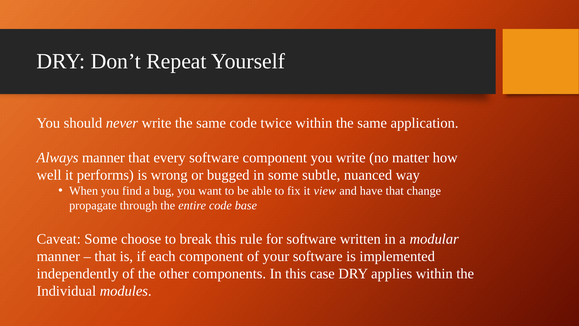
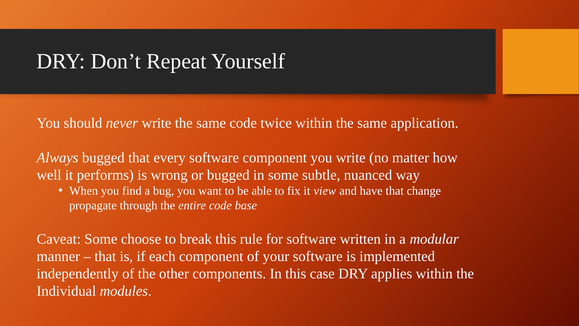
Always manner: manner -> bugged
